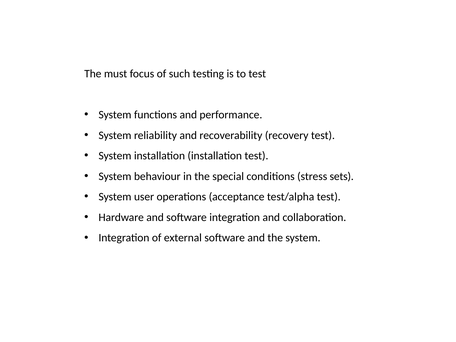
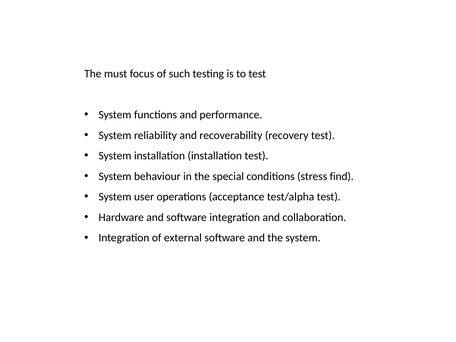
sets: sets -> find
